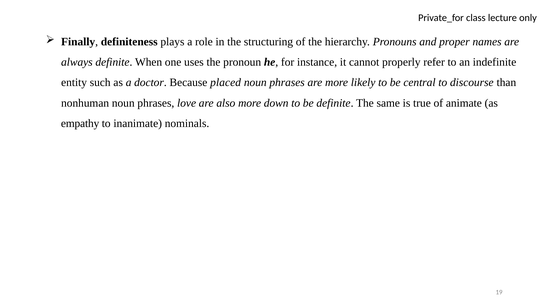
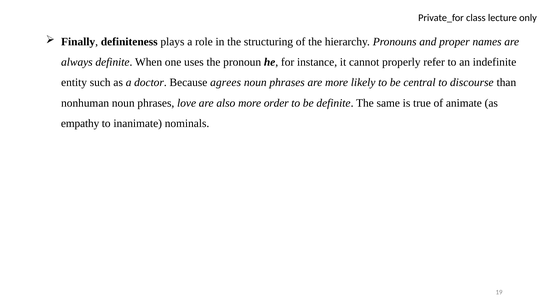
placed: placed -> agrees
down: down -> order
